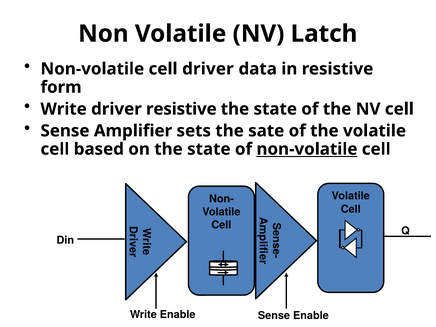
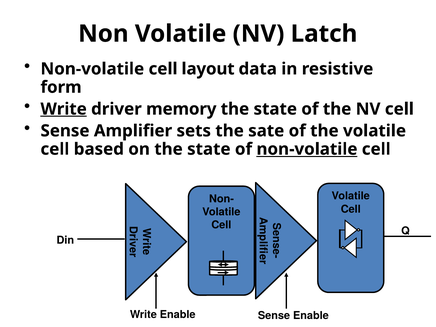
cell driver: driver -> layout
Write at (64, 109) underline: none -> present
driver resistive: resistive -> memory
